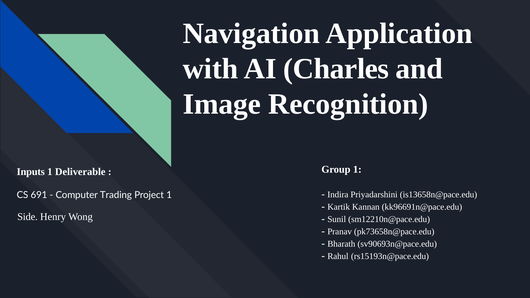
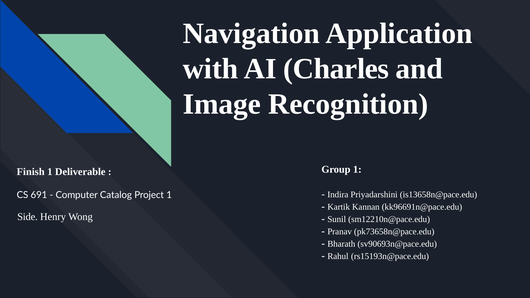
Inputs: Inputs -> Finish
Trading: Trading -> Catalog
